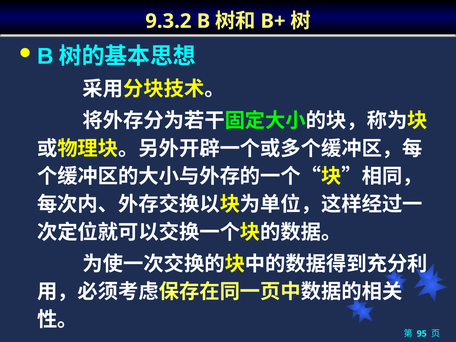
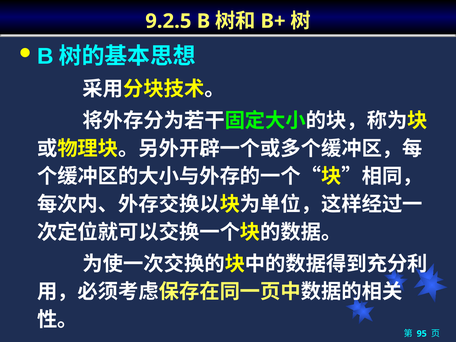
9.3.2: 9.3.2 -> 9.2.5
